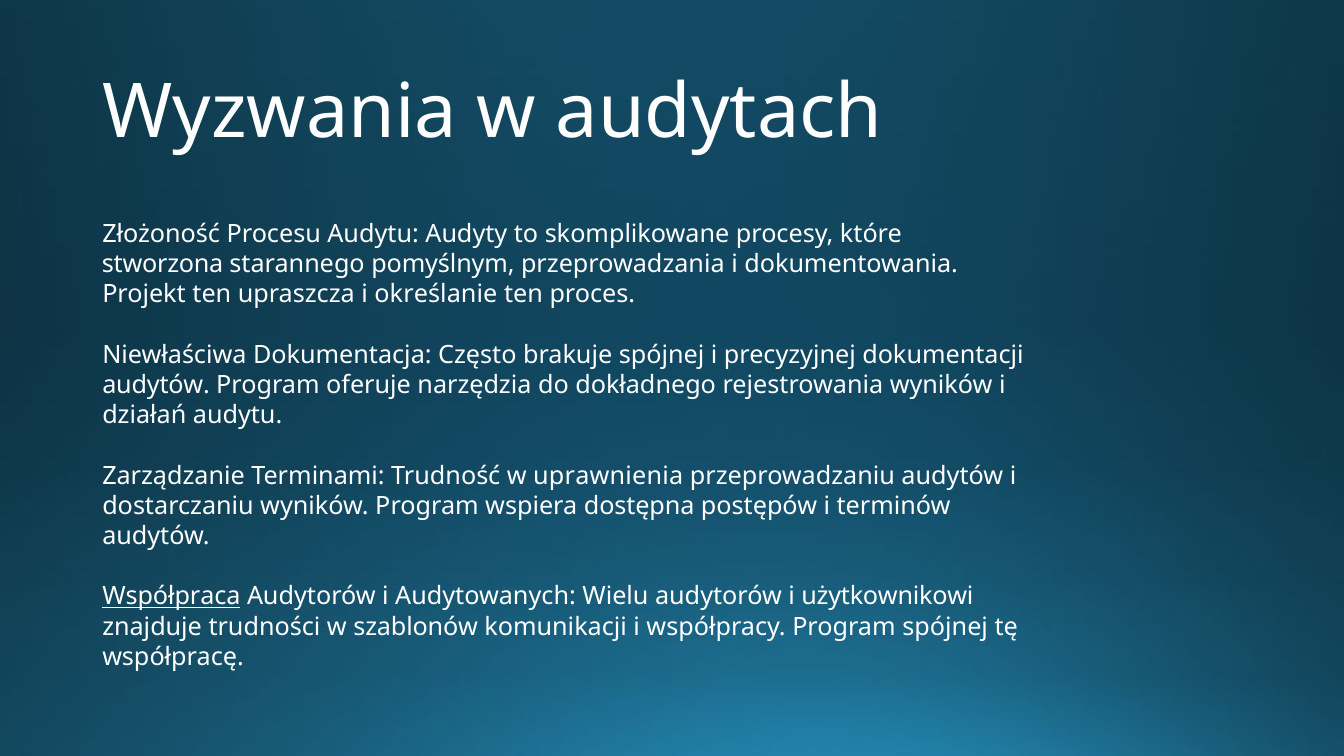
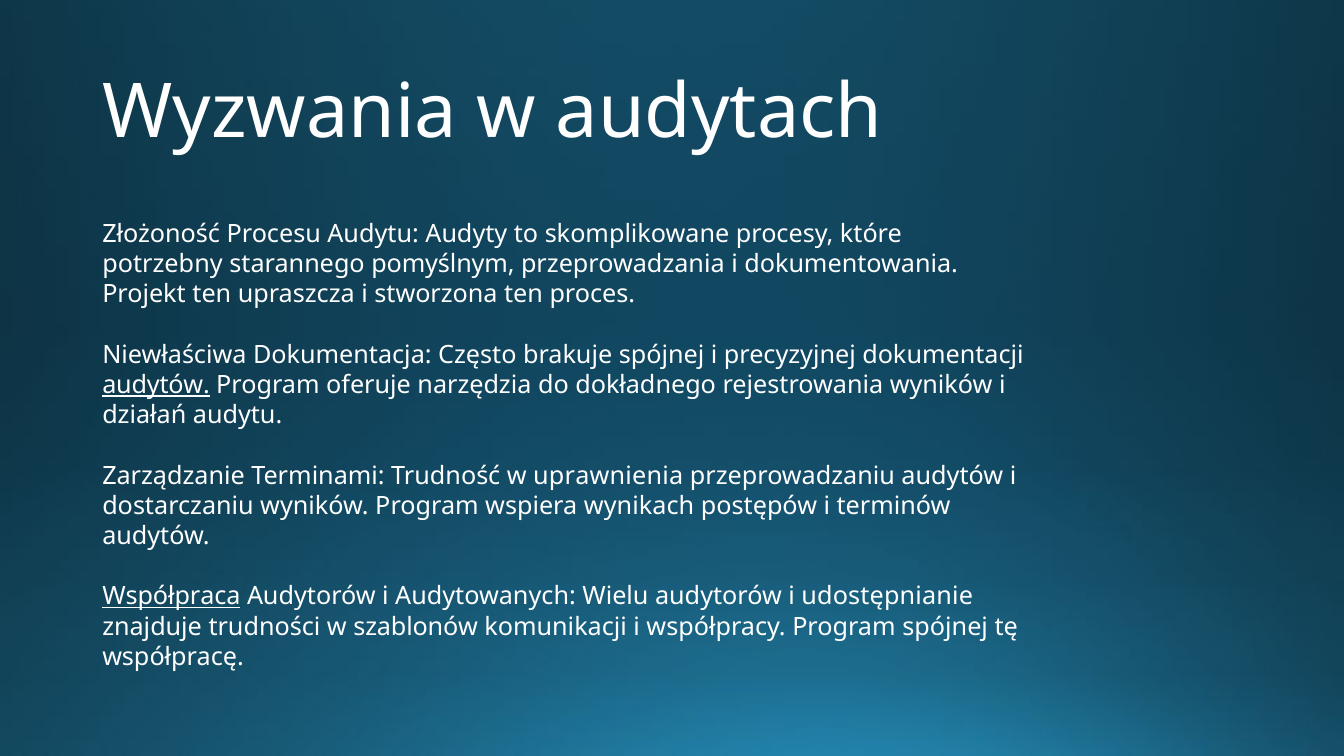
stworzona: stworzona -> potrzebny
określanie: określanie -> stworzona
audytów at (156, 385) underline: none -> present
dostępna: dostępna -> wynikach
użytkownikowi: użytkownikowi -> udostępnianie
